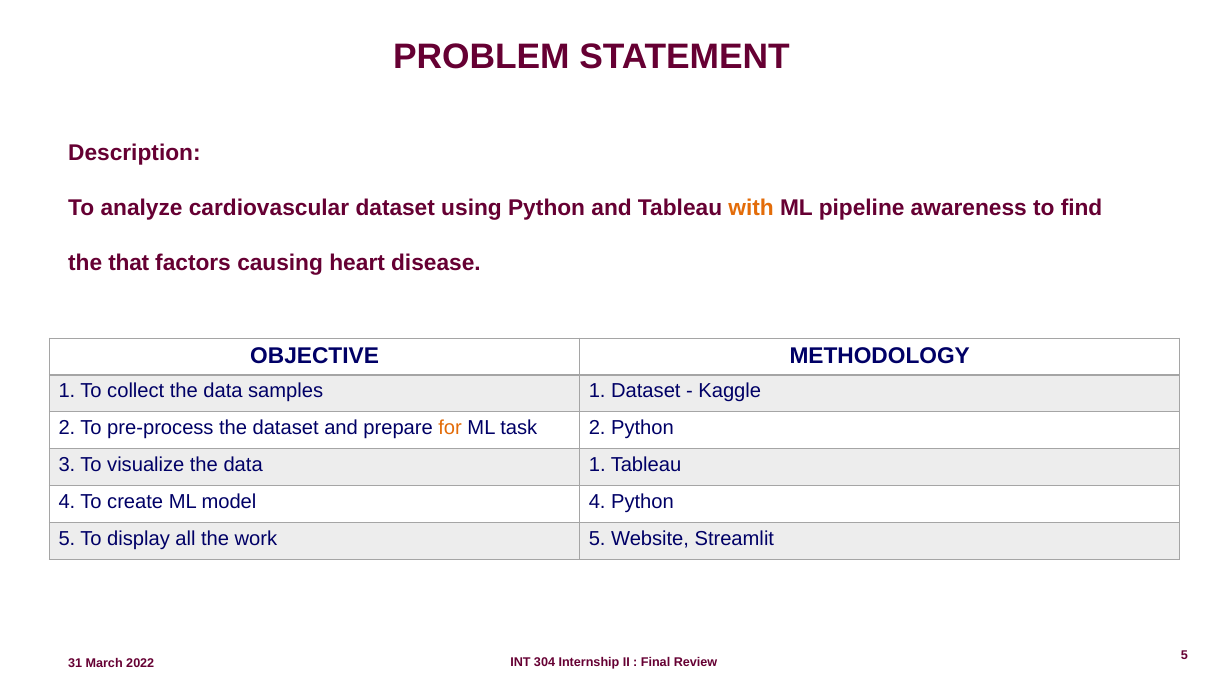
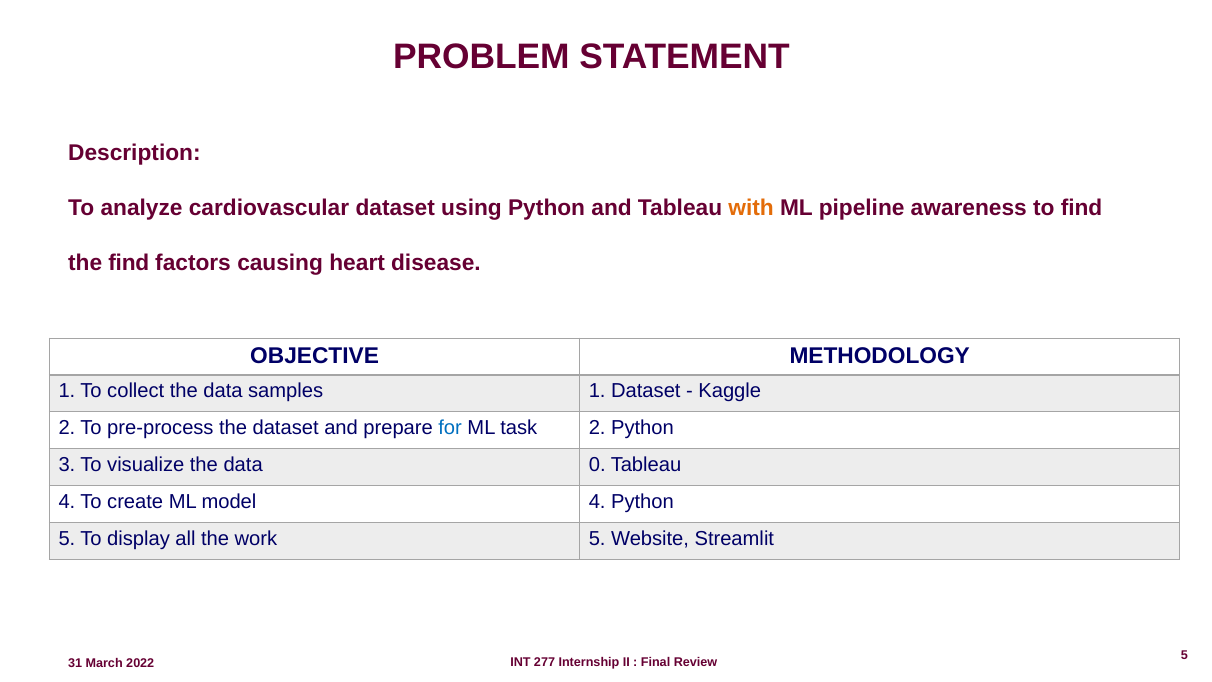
the that: that -> find
for colour: orange -> blue
data 1: 1 -> 0
304: 304 -> 277
